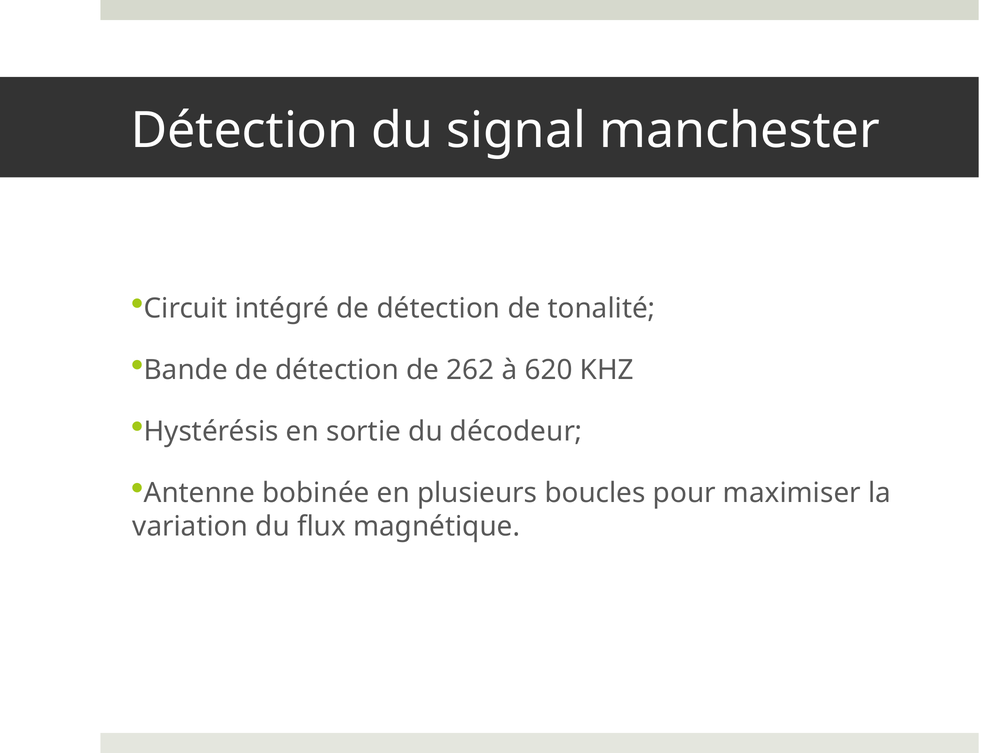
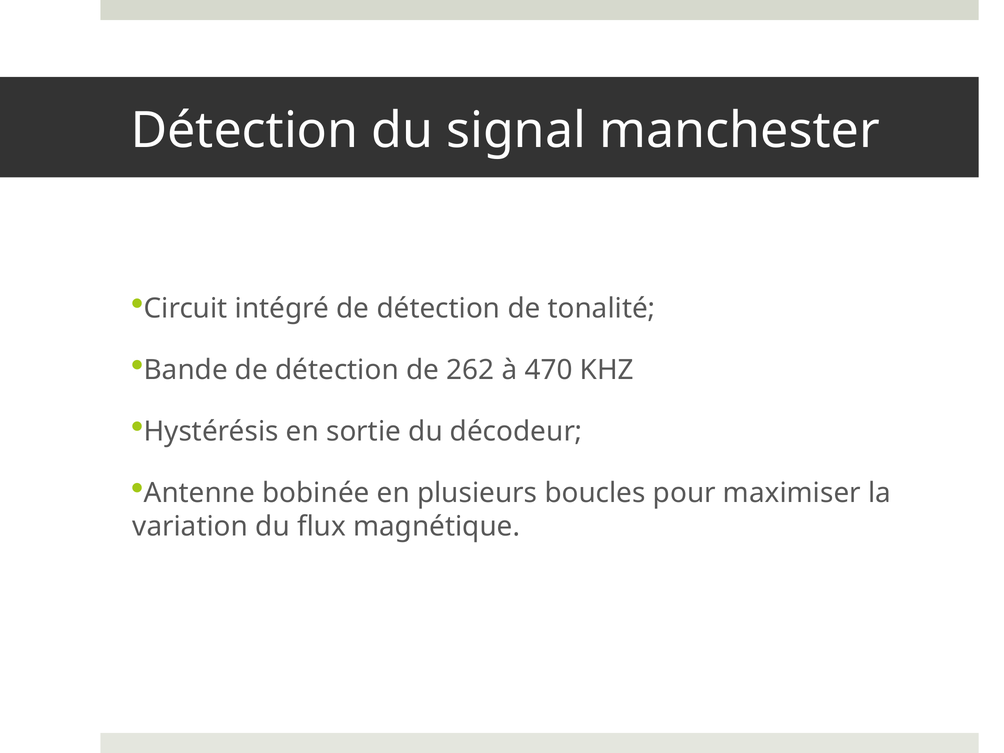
620: 620 -> 470
